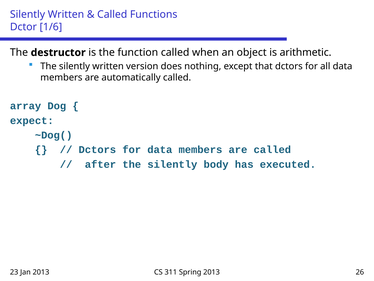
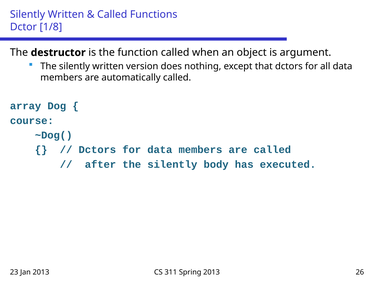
1/6: 1/6 -> 1/8
arithmetic: arithmetic -> argument
expect: expect -> course
